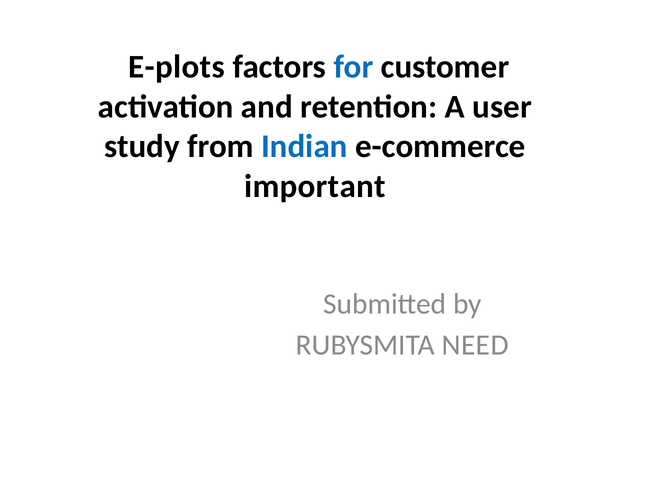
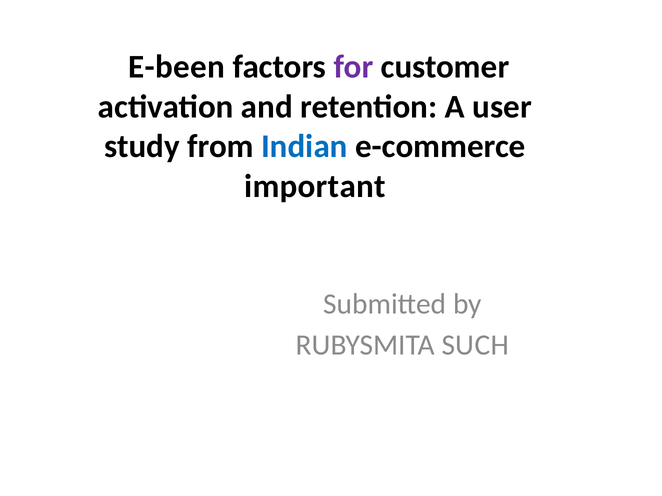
E-plots: E-plots -> E-been
for colour: blue -> purple
NEED: NEED -> SUCH
